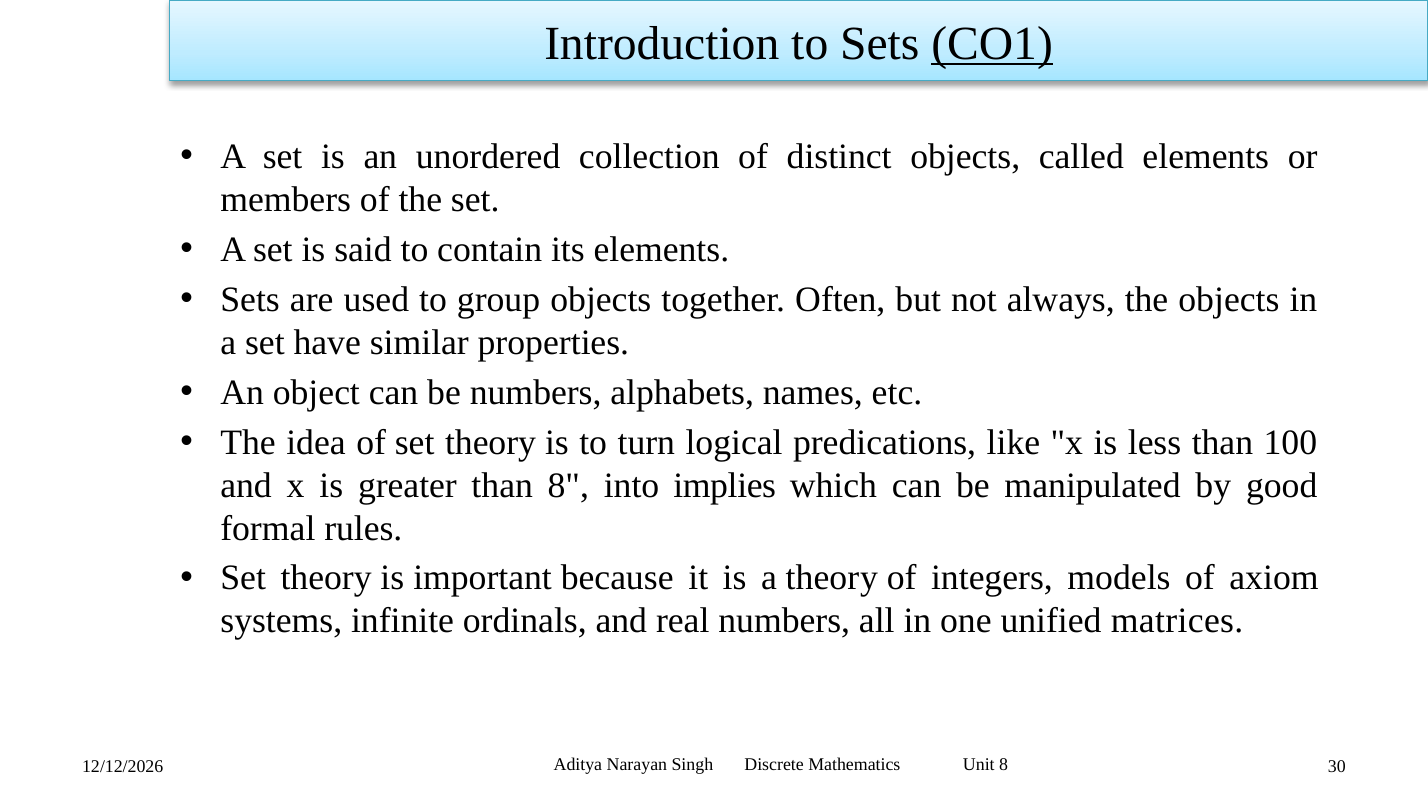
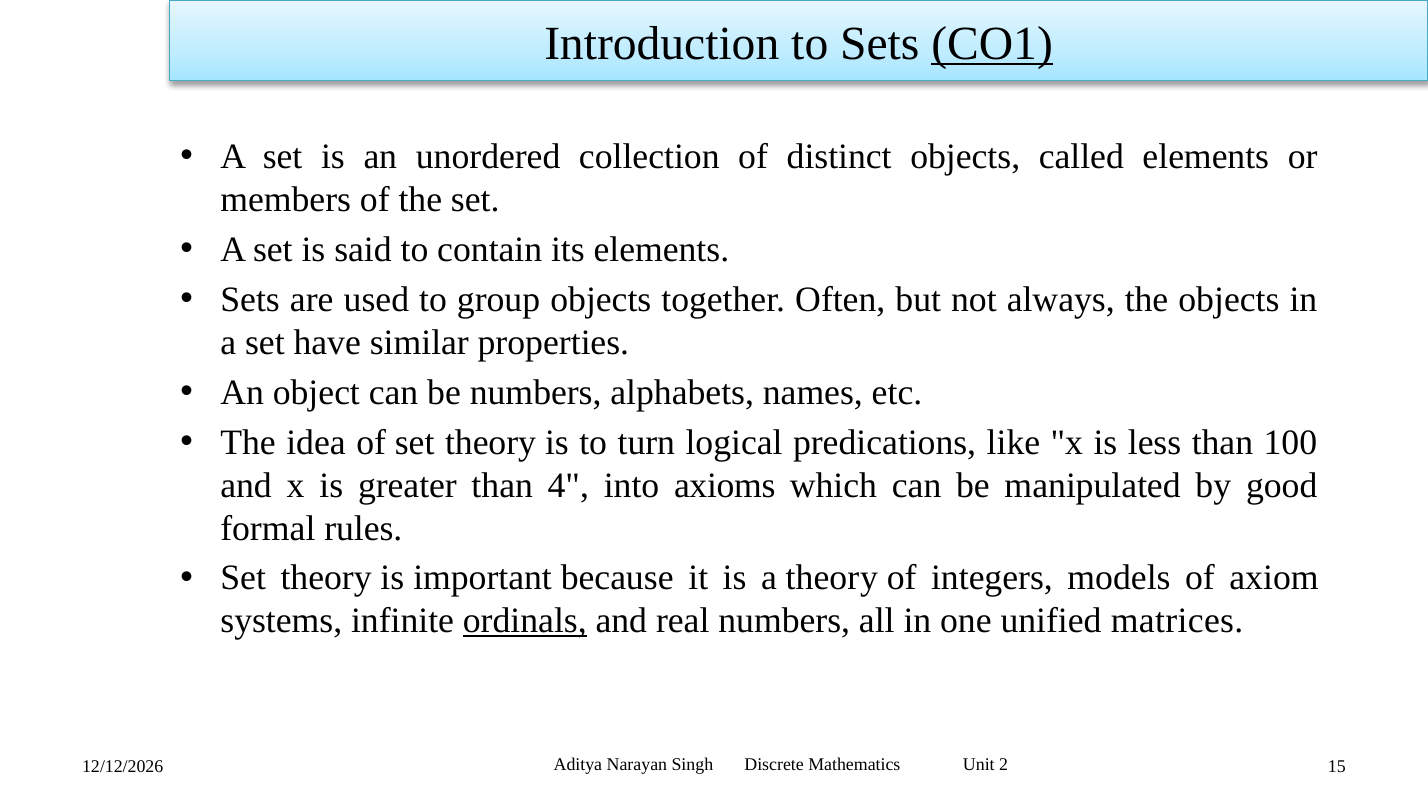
than 8: 8 -> 4
implies: implies -> axioms
ordinals underline: none -> present
Unit 8: 8 -> 2
30: 30 -> 15
